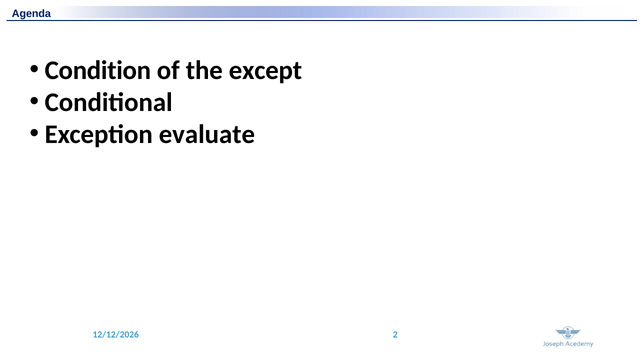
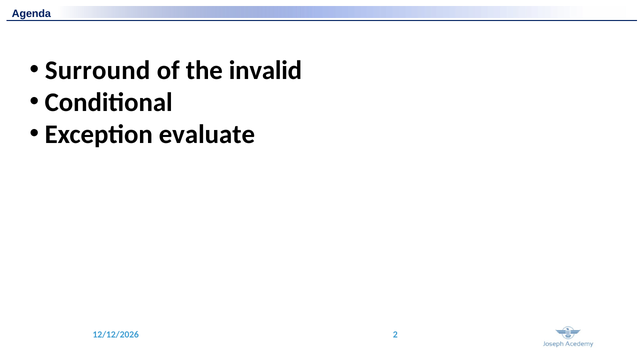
Condition: Condition -> Surround
except: except -> invalid
